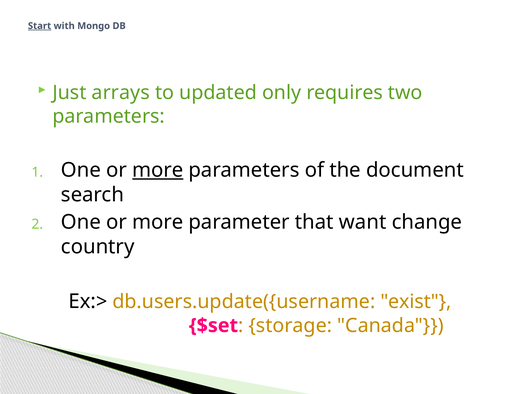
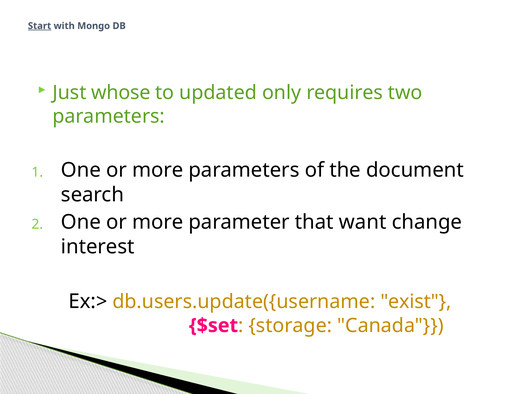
arrays: arrays -> whose
more at (158, 170) underline: present -> none
country: country -> interest
